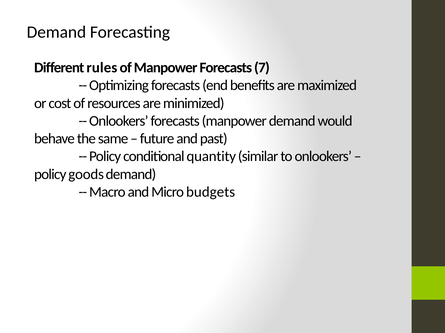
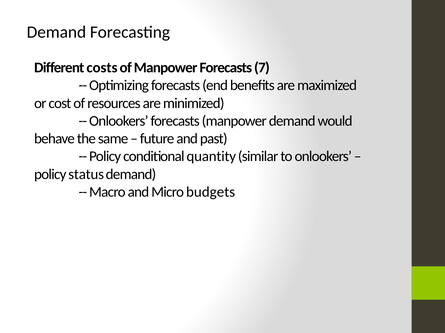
rules: rules -> costs
goods: goods -> status
